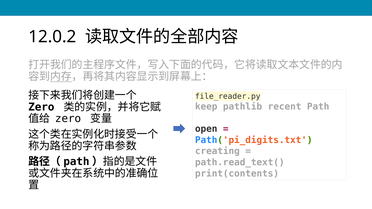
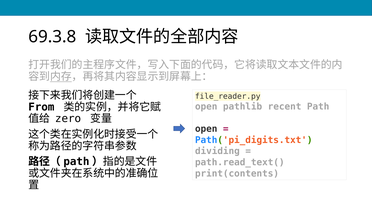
12.0.2: 12.0.2 -> 69.3.8
Zero at (41, 107): Zero -> From
keep at (206, 107): keep -> open
creating: creating -> dividing
